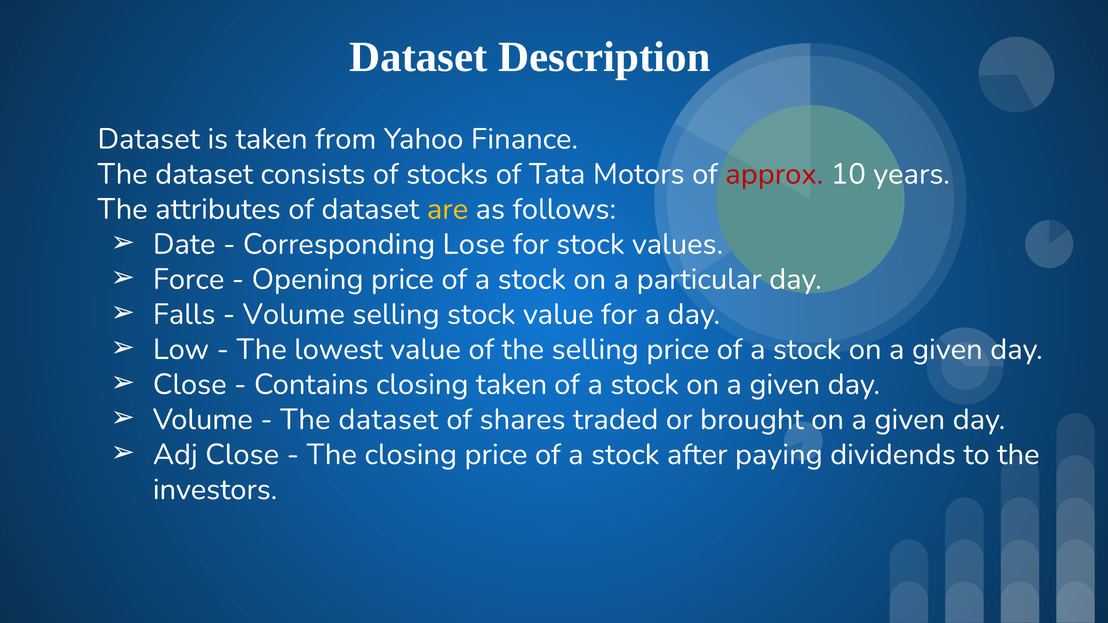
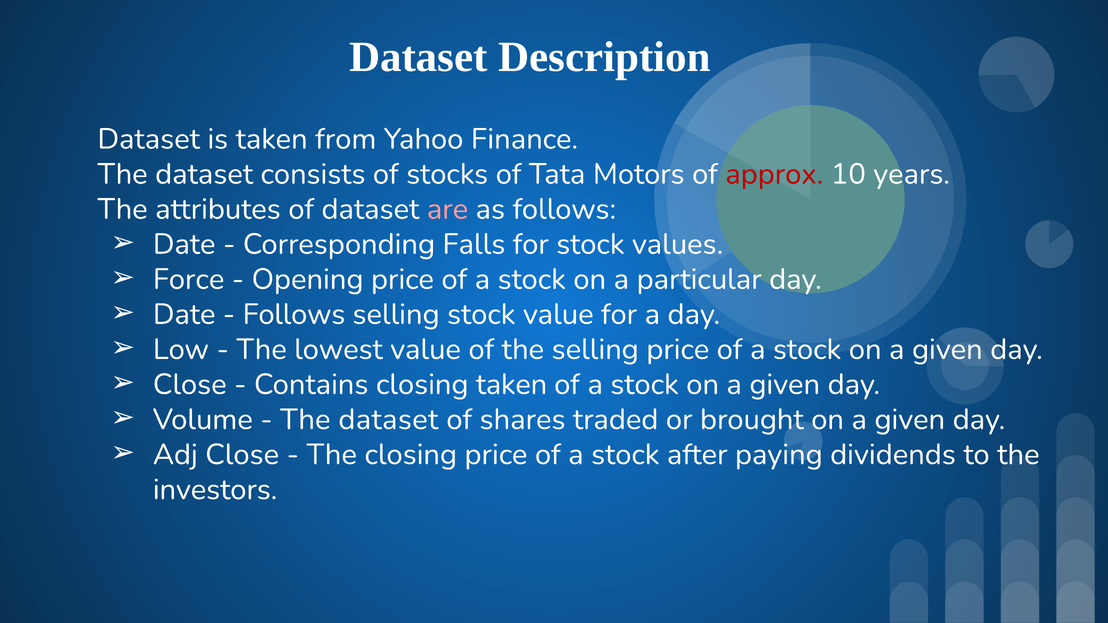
are colour: yellow -> pink
Lose: Lose -> Falls
Falls at (184, 314): Falls -> Date
Volume at (294, 314): Volume -> Follows
